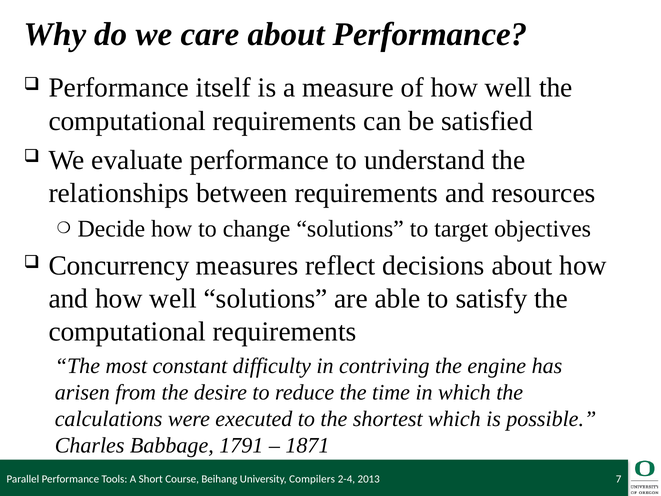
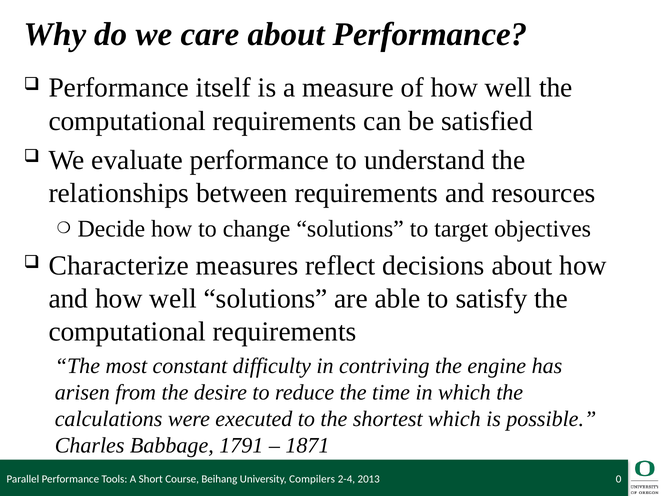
Concurrency: Concurrency -> Characterize
7: 7 -> 0
